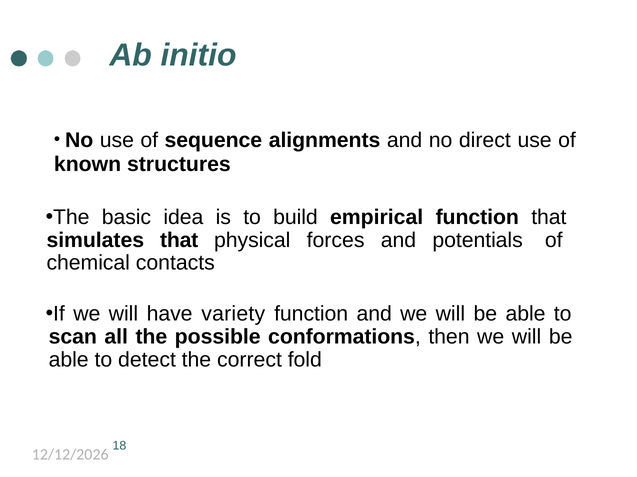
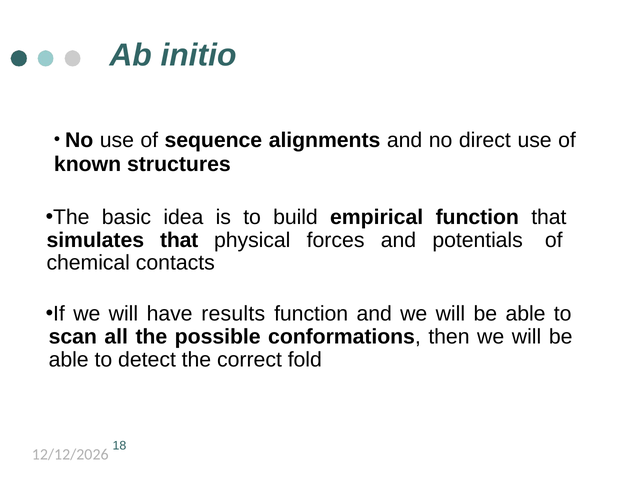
variety: variety -> results
